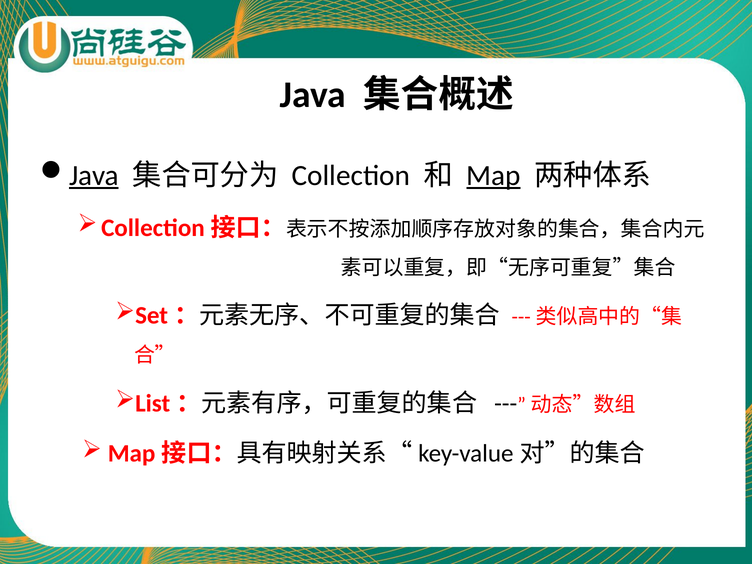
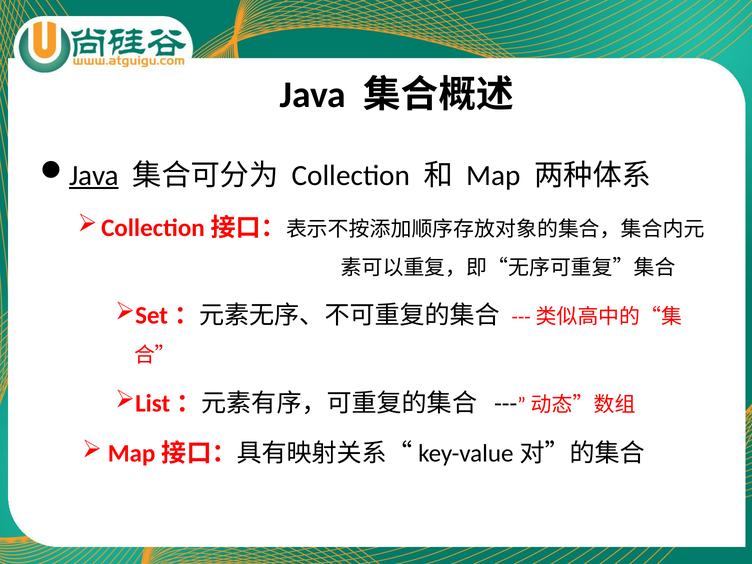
Map underline: present -> none
